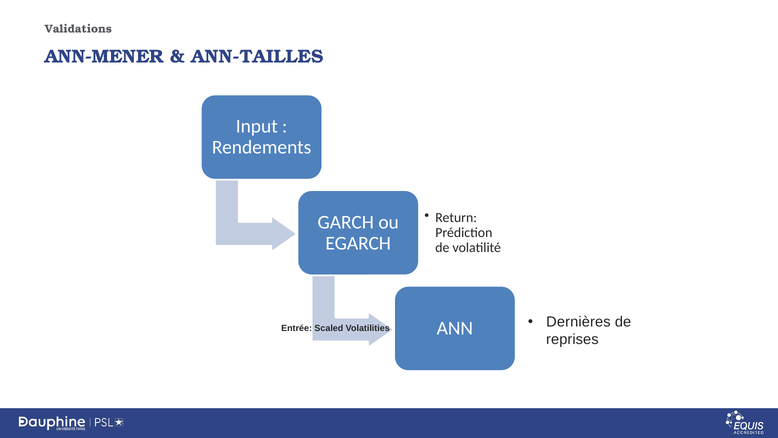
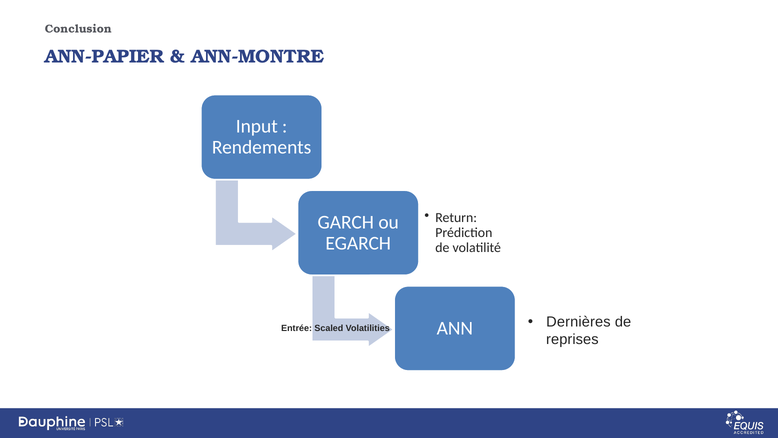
Validations: Validations -> Conclusion
ANN-MENER: ANN-MENER -> ANN-PAPIER
ANN-TAILLES: ANN-TAILLES -> ANN-MONTRE
